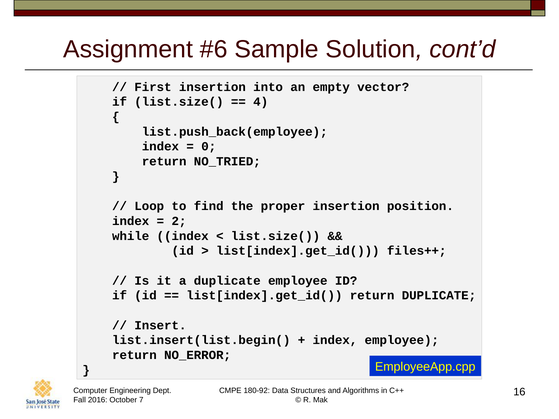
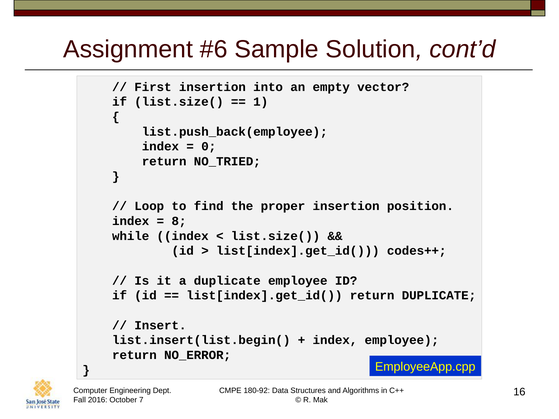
4: 4 -> 1
2: 2 -> 8
files++: files++ -> codes++
